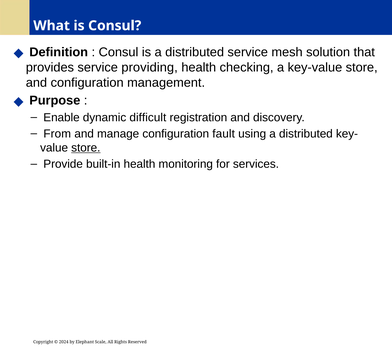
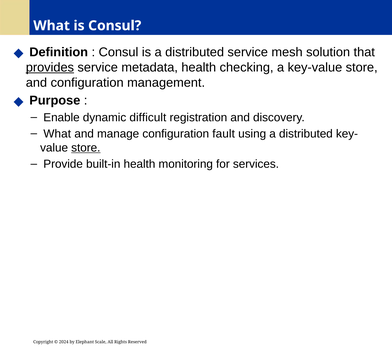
provides underline: none -> present
providing: providing -> metadata
From at (57, 134): From -> What
